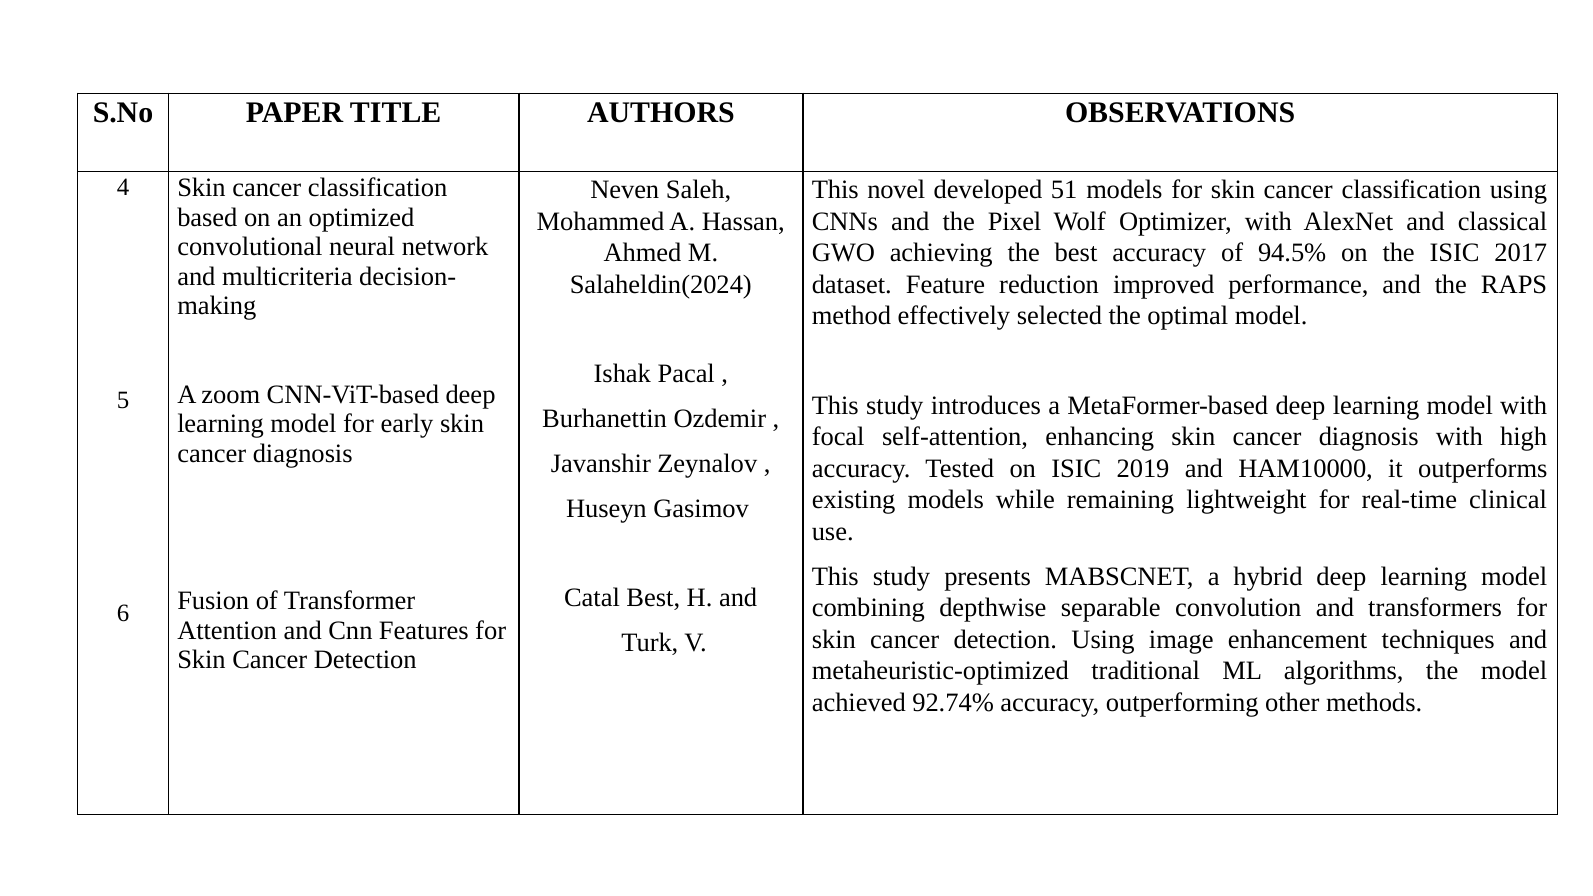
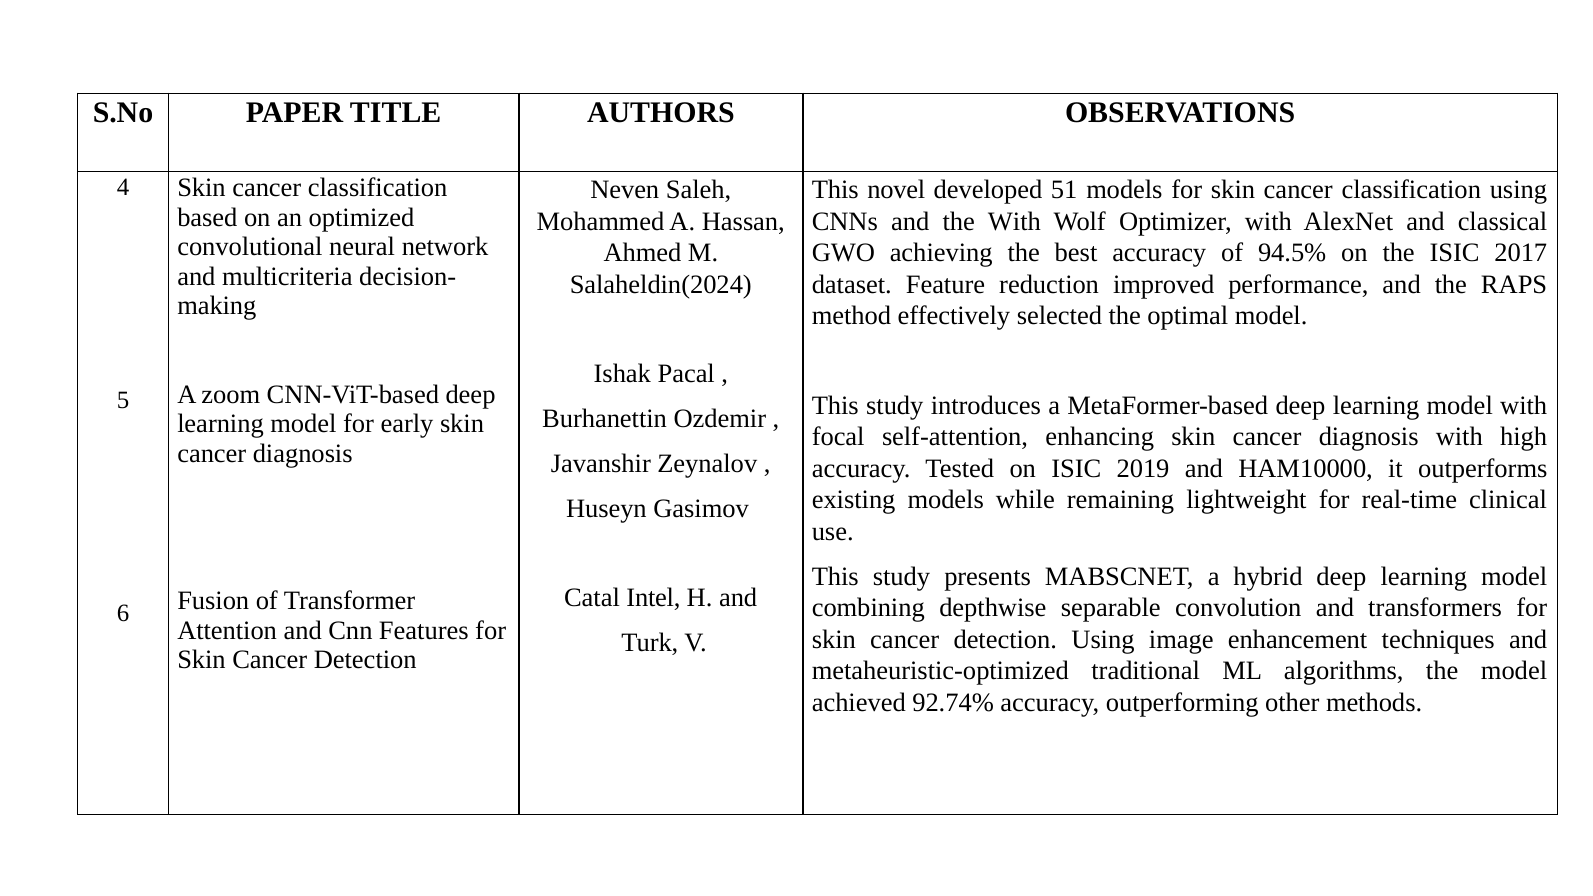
the Pixel: Pixel -> With
Catal Best: Best -> Intel
